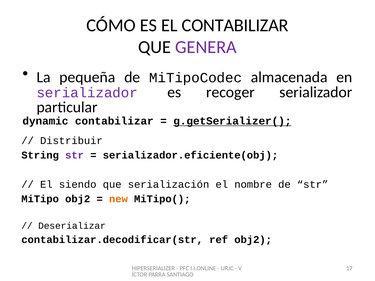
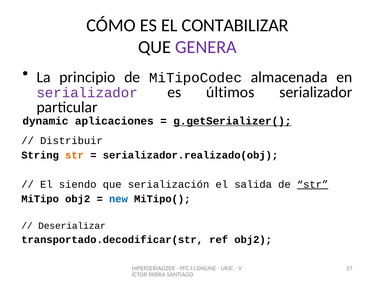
pequeña: pequeña -> principio
recoger: recoger -> últimos
dynamic contabilizar: contabilizar -> aplicaciones
str at (75, 155) colour: purple -> orange
serializador.eficiente(obj: serializador.eficiente(obj -> serializador.realizado(obj
nombre: nombre -> salida
str at (313, 185) underline: none -> present
new colour: orange -> blue
contabilizar.decodificar(str: contabilizar.decodificar(str -> transportado.decodificar(str
